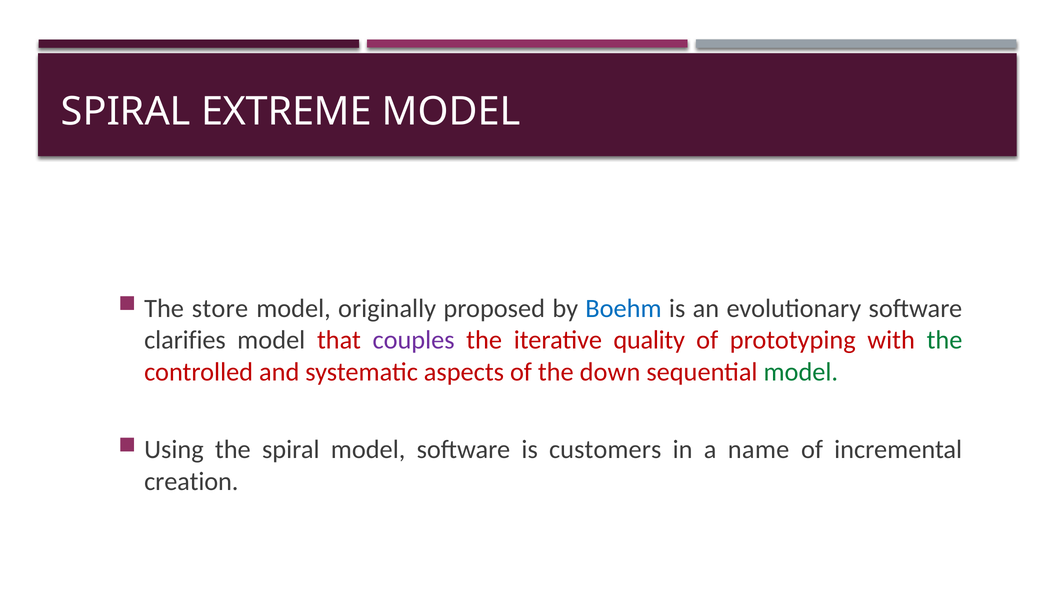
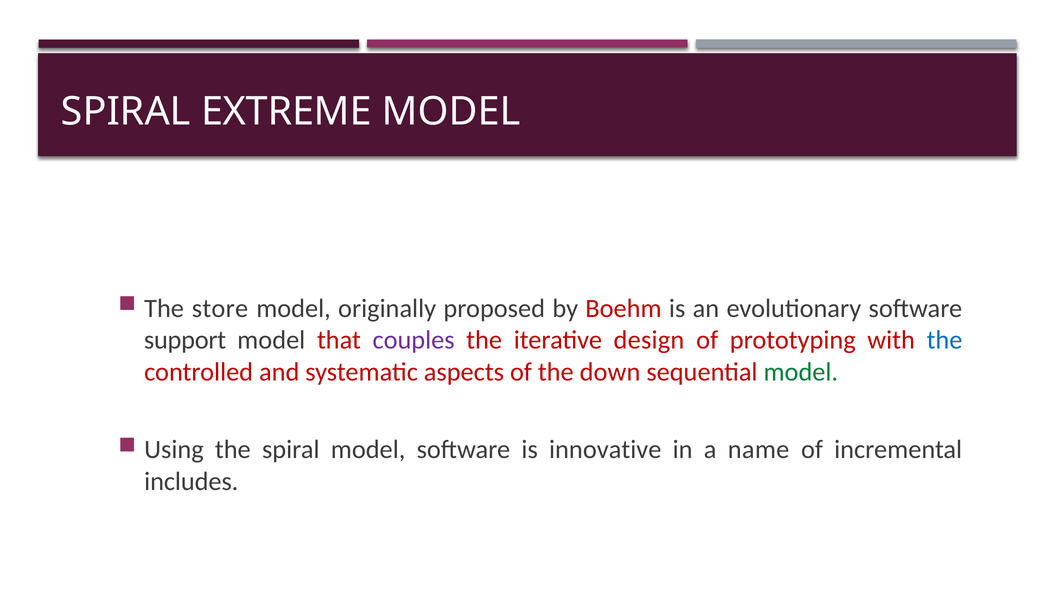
Boehm colour: blue -> red
clarifies: clarifies -> support
quality: quality -> design
the at (945, 340) colour: green -> blue
customers: customers -> innovative
creation: creation -> includes
